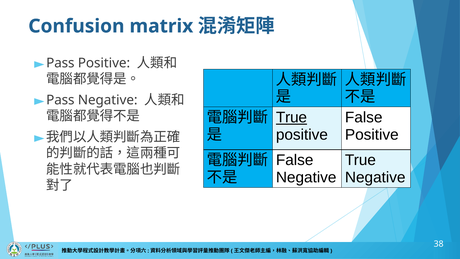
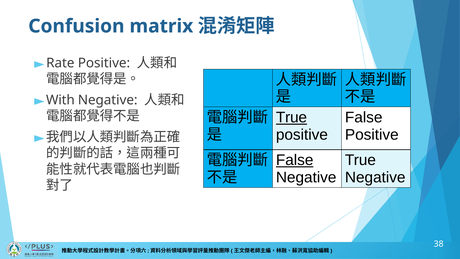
Pass at (60, 63): Pass -> Rate
Pass at (60, 100): Pass -> With
False at (295, 160) underline: none -> present
